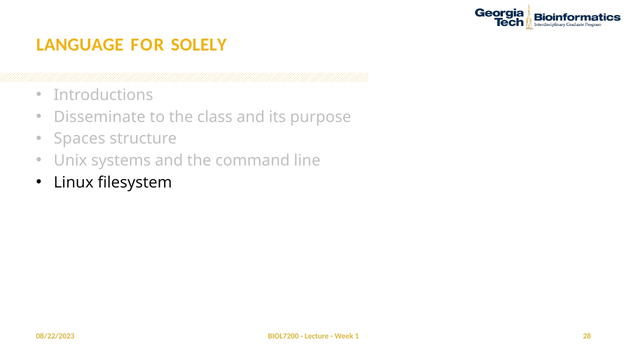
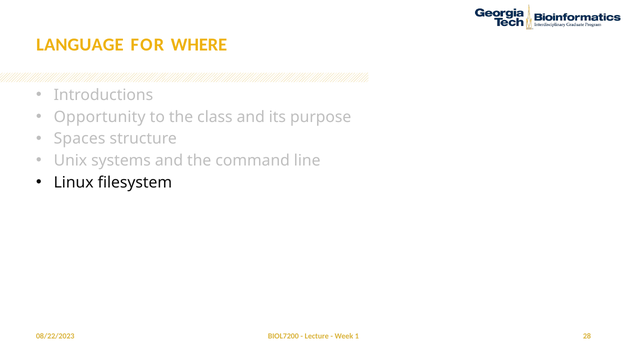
SOLELY: SOLELY -> WHERE
Disseminate: Disseminate -> Opportunity
